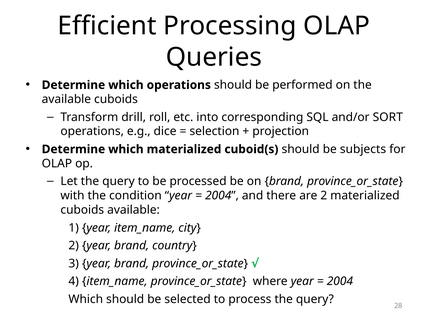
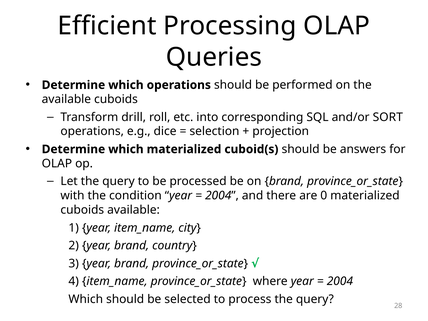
subjects: subjects -> answers
are 2: 2 -> 0
